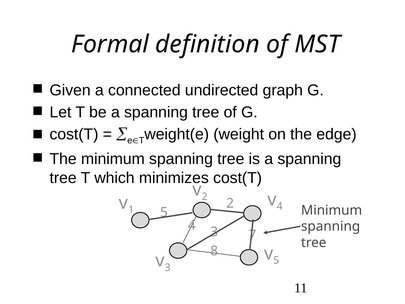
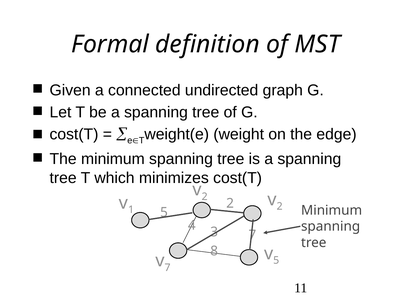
4 at (280, 206): 4 -> 2
3 at (168, 267): 3 -> 7
